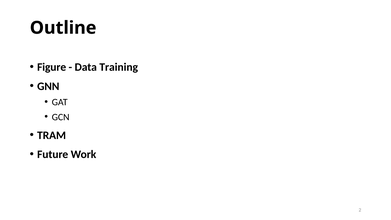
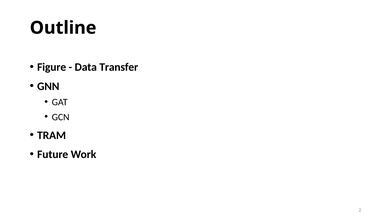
Training: Training -> Transfer
